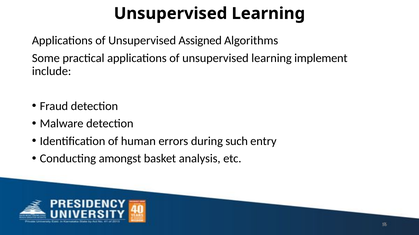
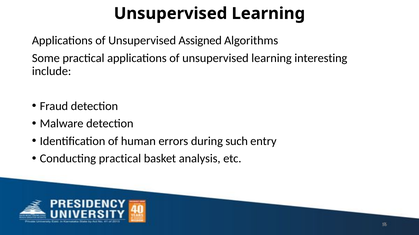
implement: implement -> interesting
Conducting amongst: amongst -> practical
